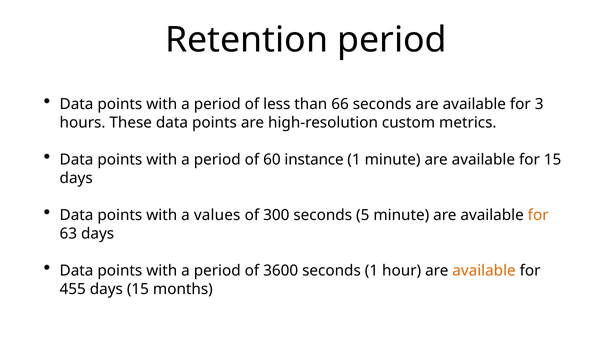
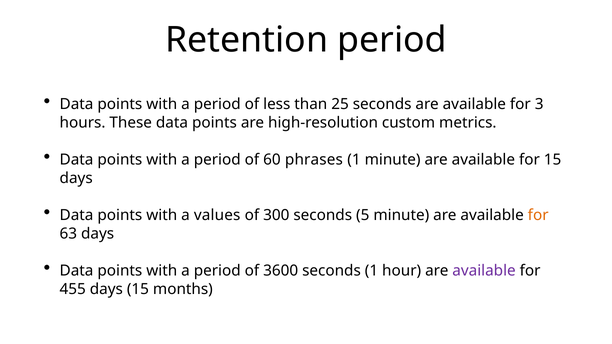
66: 66 -> 25
instance: instance -> phrases
available at (484, 271) colour: orange -> purple
